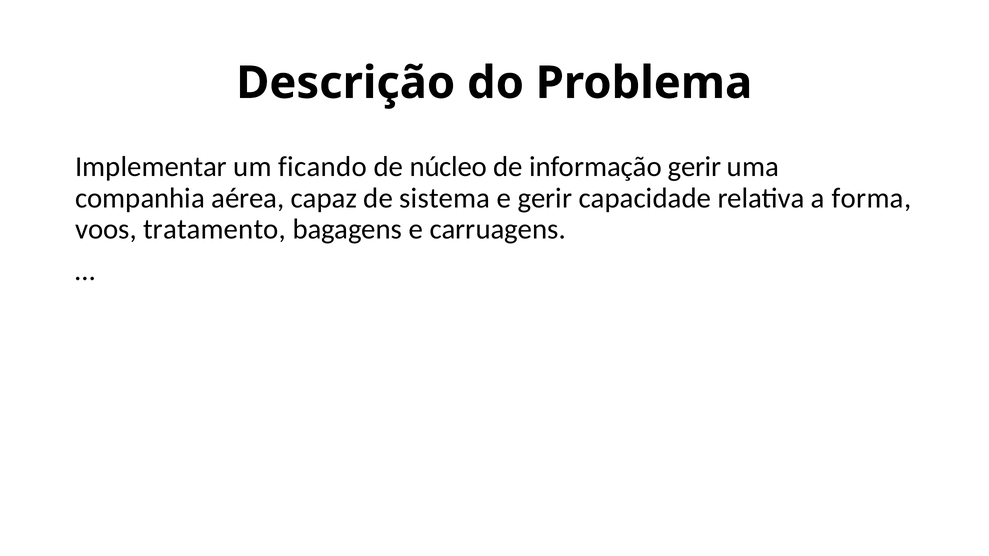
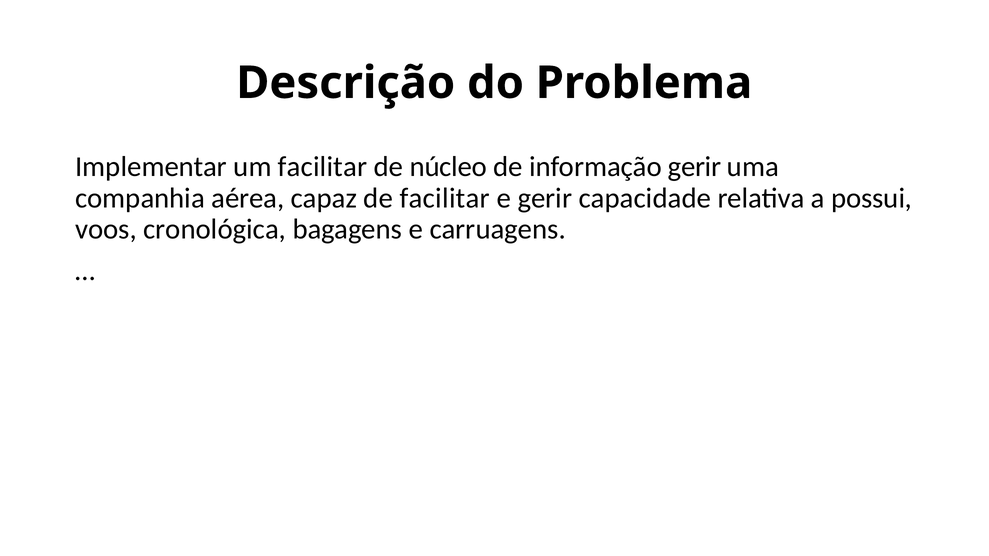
um ficando: ficando -> facilitar
de sistema: sistema -> facilitar
forma: forma -> possui
tratamento: tratamento -> cronológica
